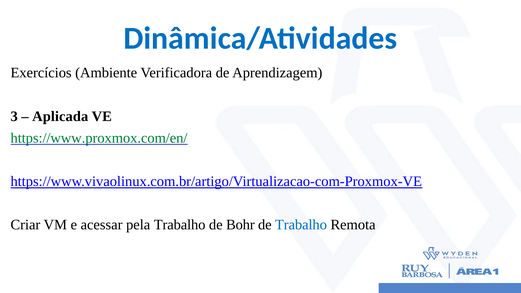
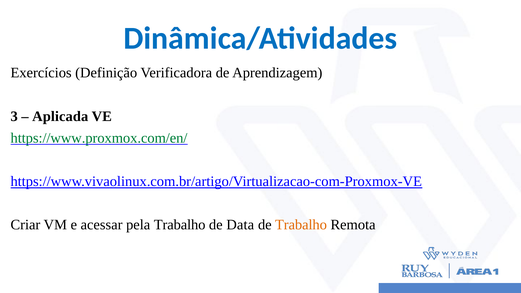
Ambiente: Ambiente -> Definição
Bohr: Bohr -> Data
Trabalho at (301, 225) colour: blue -> orange
